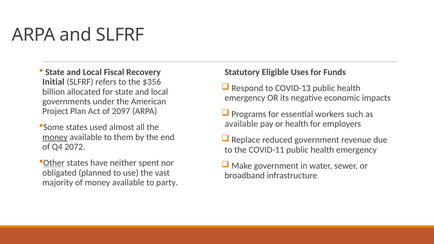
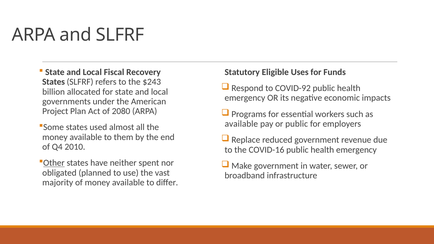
Initial at (53, 82): Initial -> States
$356: $356 -> $243
COVID-13: COVID-13 -> COVID-92
2097: 2097 -> 2080
or health: health -> public
money at (55, 137) underline: present -> none
2072: 2072 -> 2010
COVID-11: COVID-11 -> COVID-16
party: party -> differ
